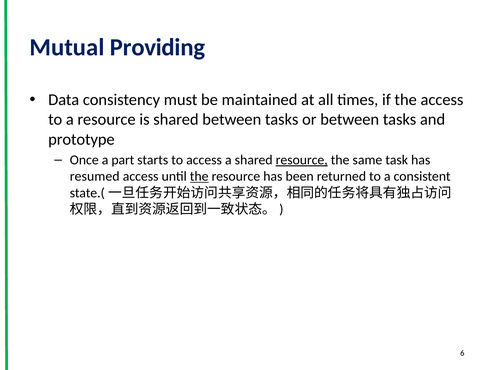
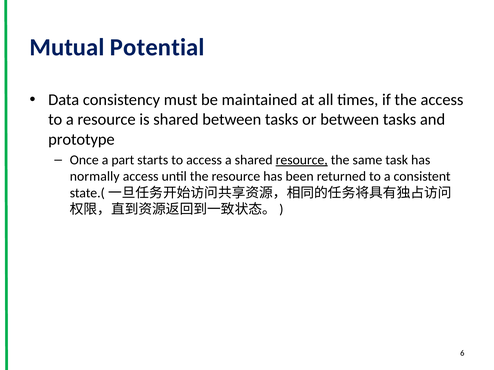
Providing: Providing -> Potential
resumed: resumed -> normally
the at (199, 177) underline: present -> none
